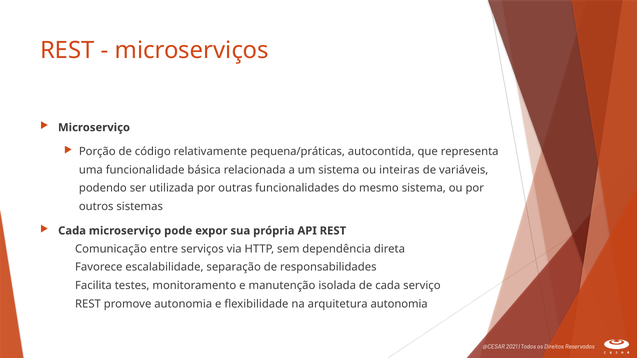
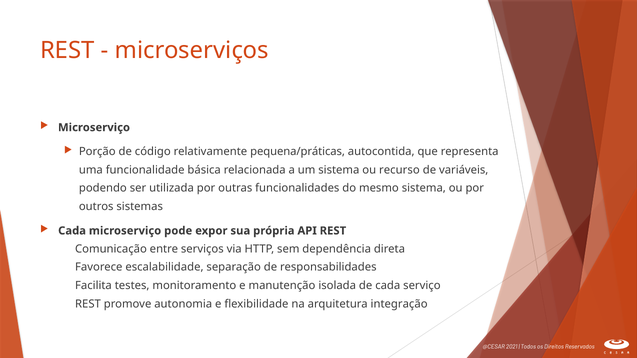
inteiras: inteiras -> recurso
arquitetura autonomia: autonomia -> integração
